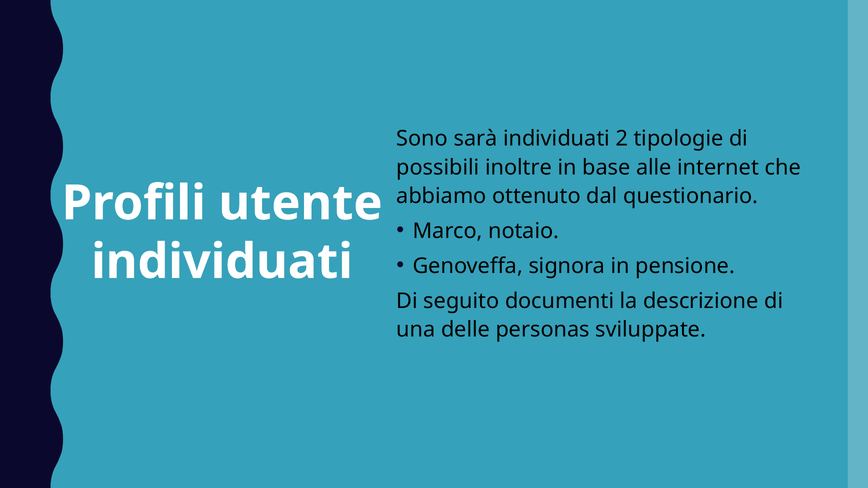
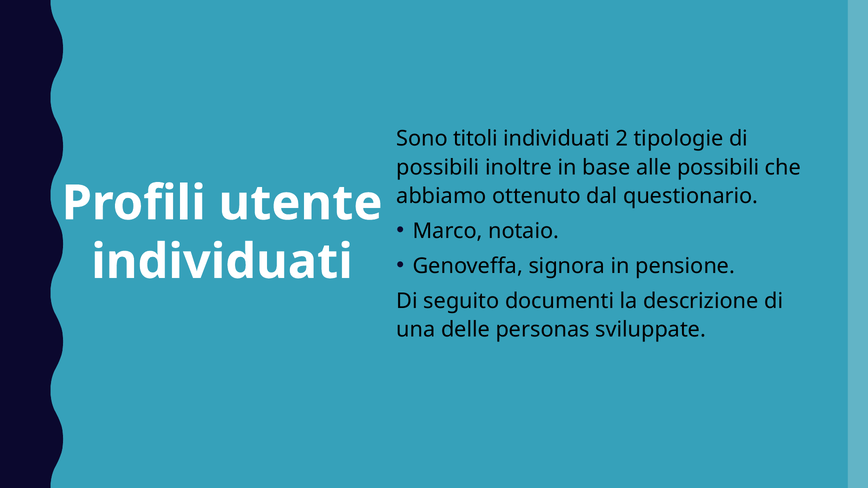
sarà: sarà -> titoli
alle internet: internet -> possibili
